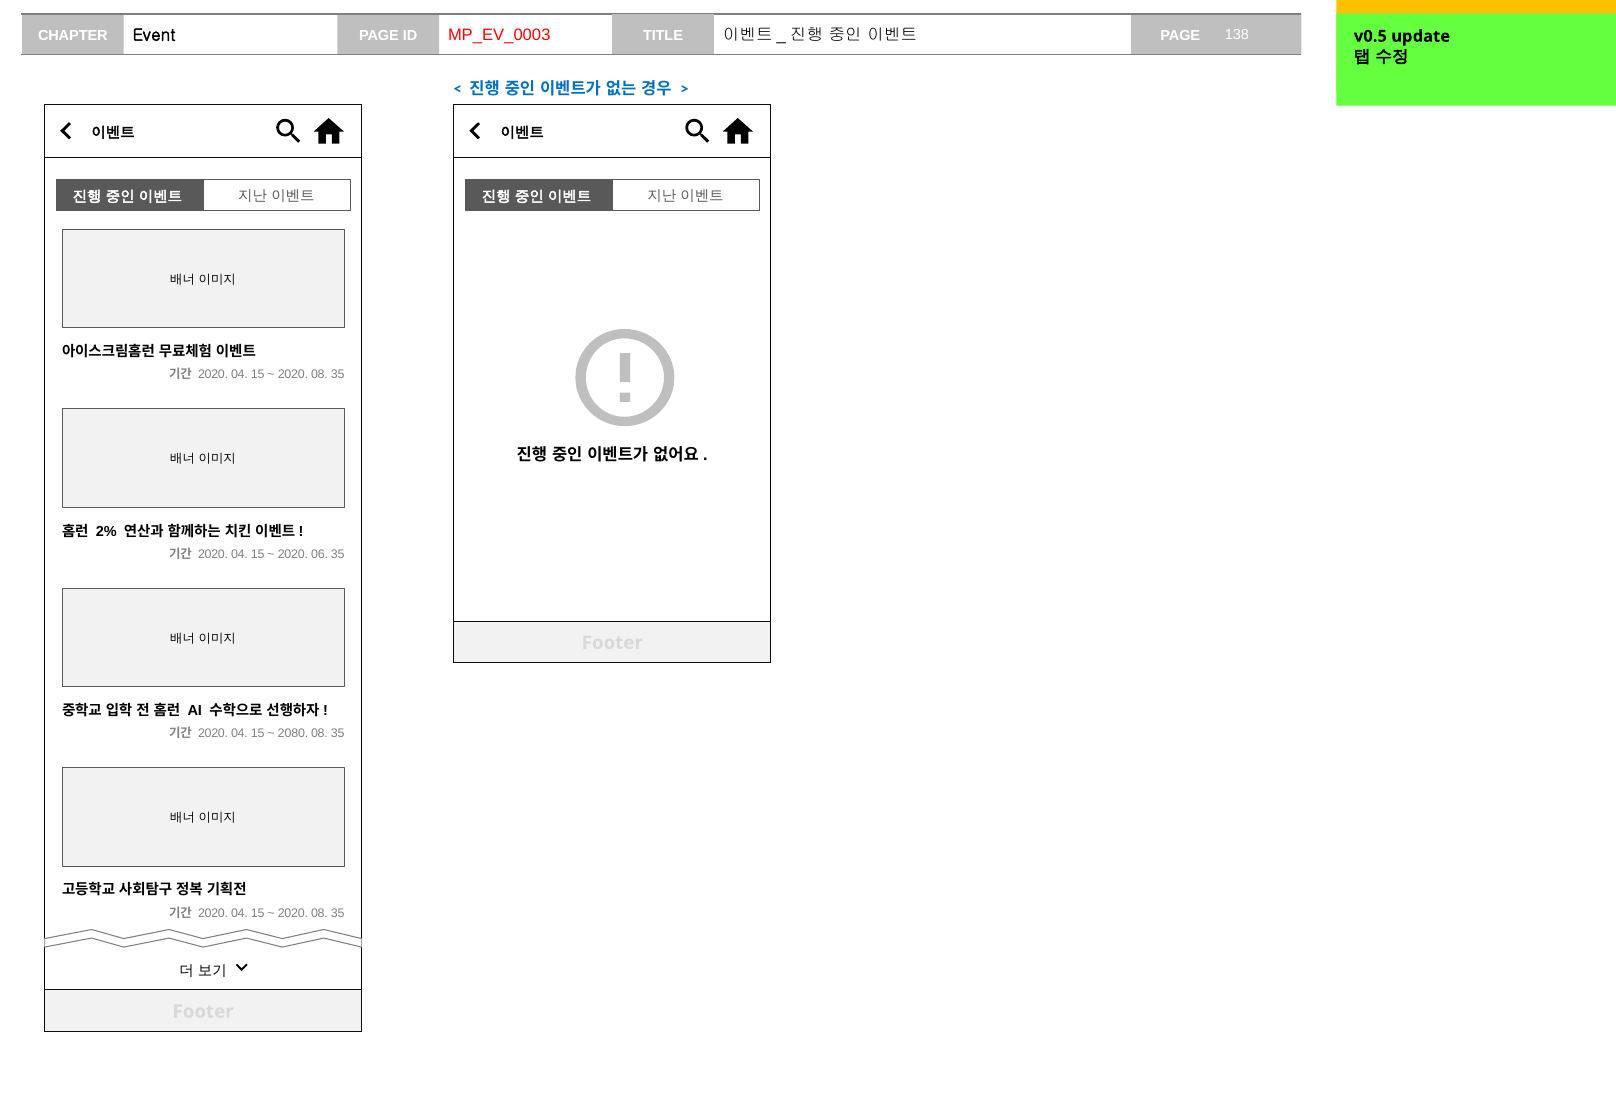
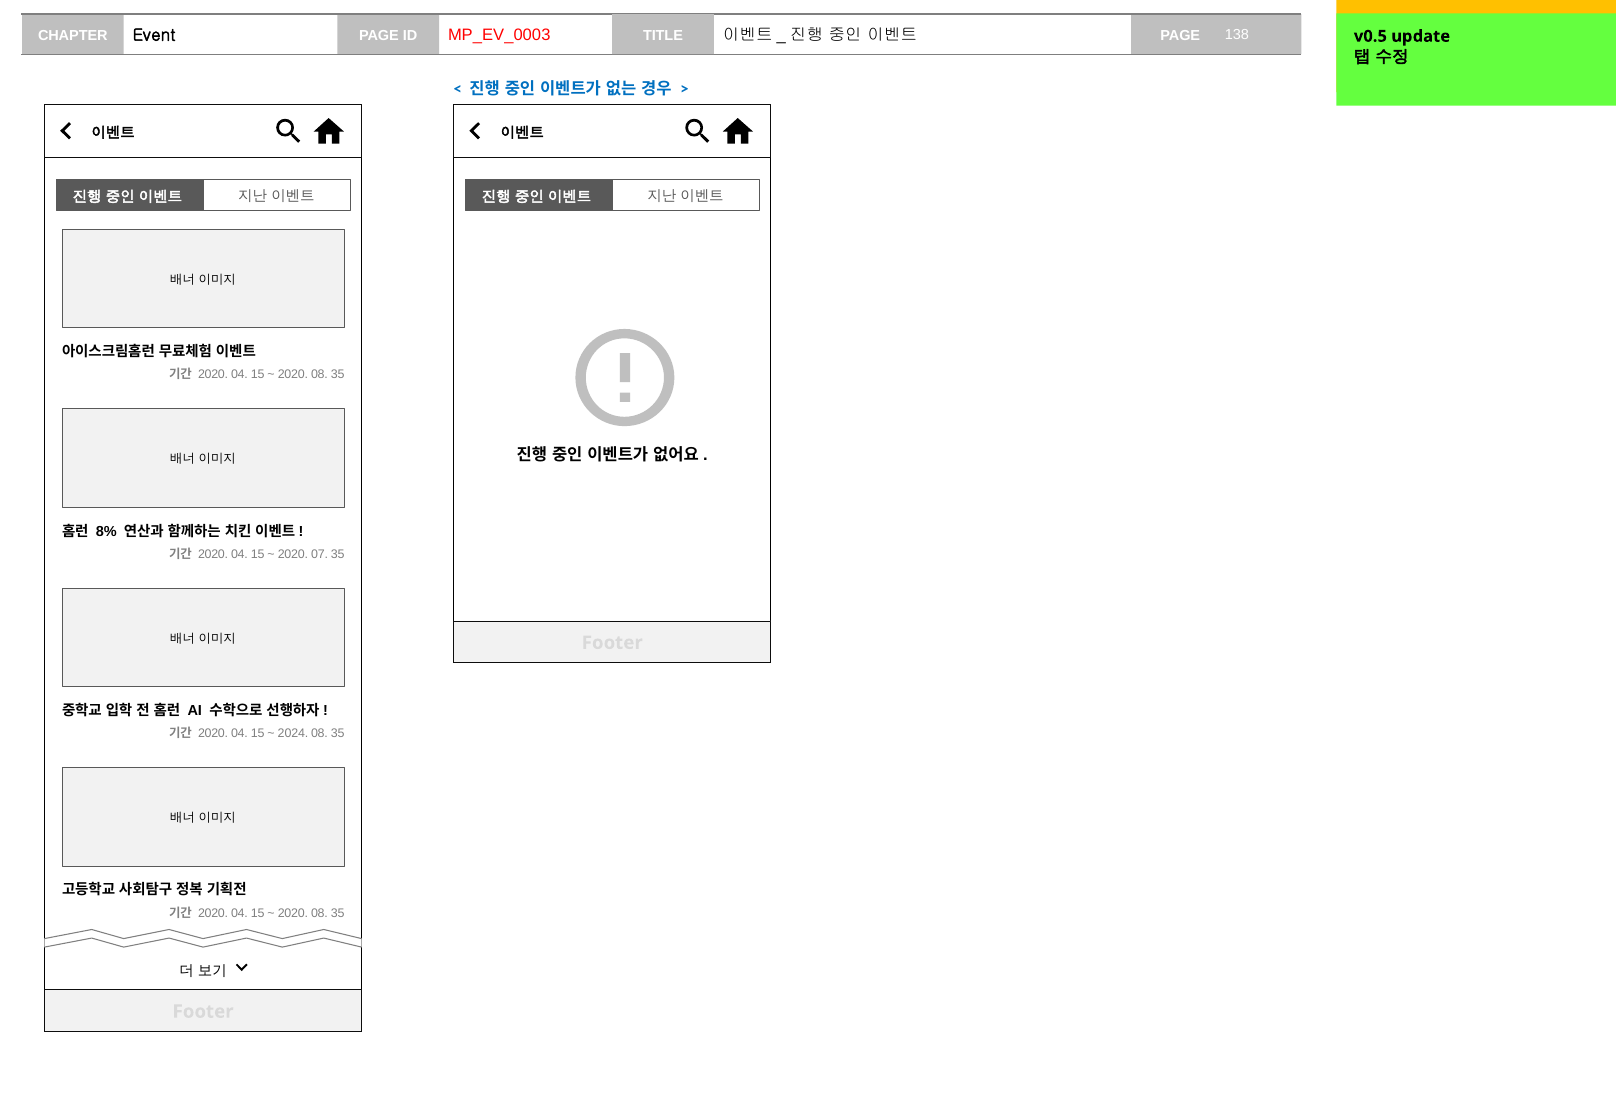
2%: 2% -> 8%
06: 06 -> 07
2080: 2080 -> 2024
